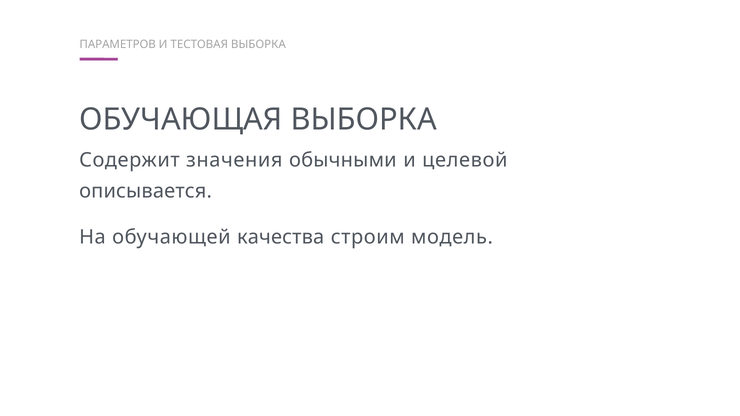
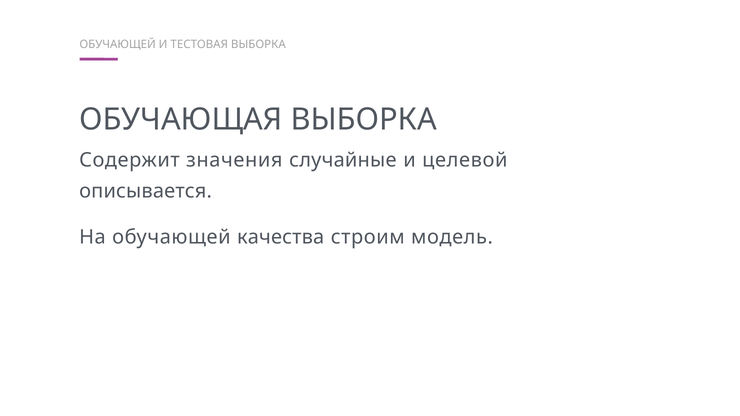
ПАРАМЕТРОВ at (118, 45): ПАРАМЕТРОВ -> ОБУЧАЮЩЕЙ
обычными: обычными -> случайные
